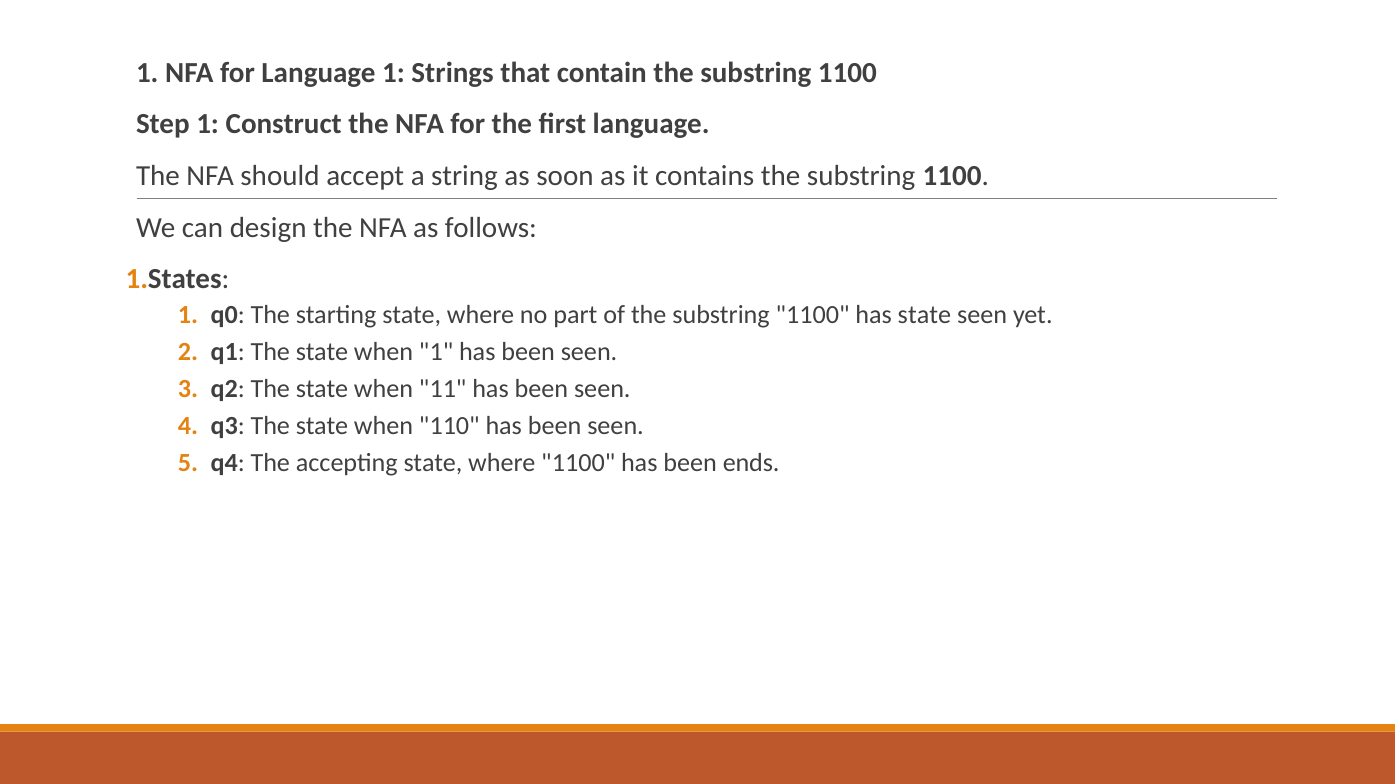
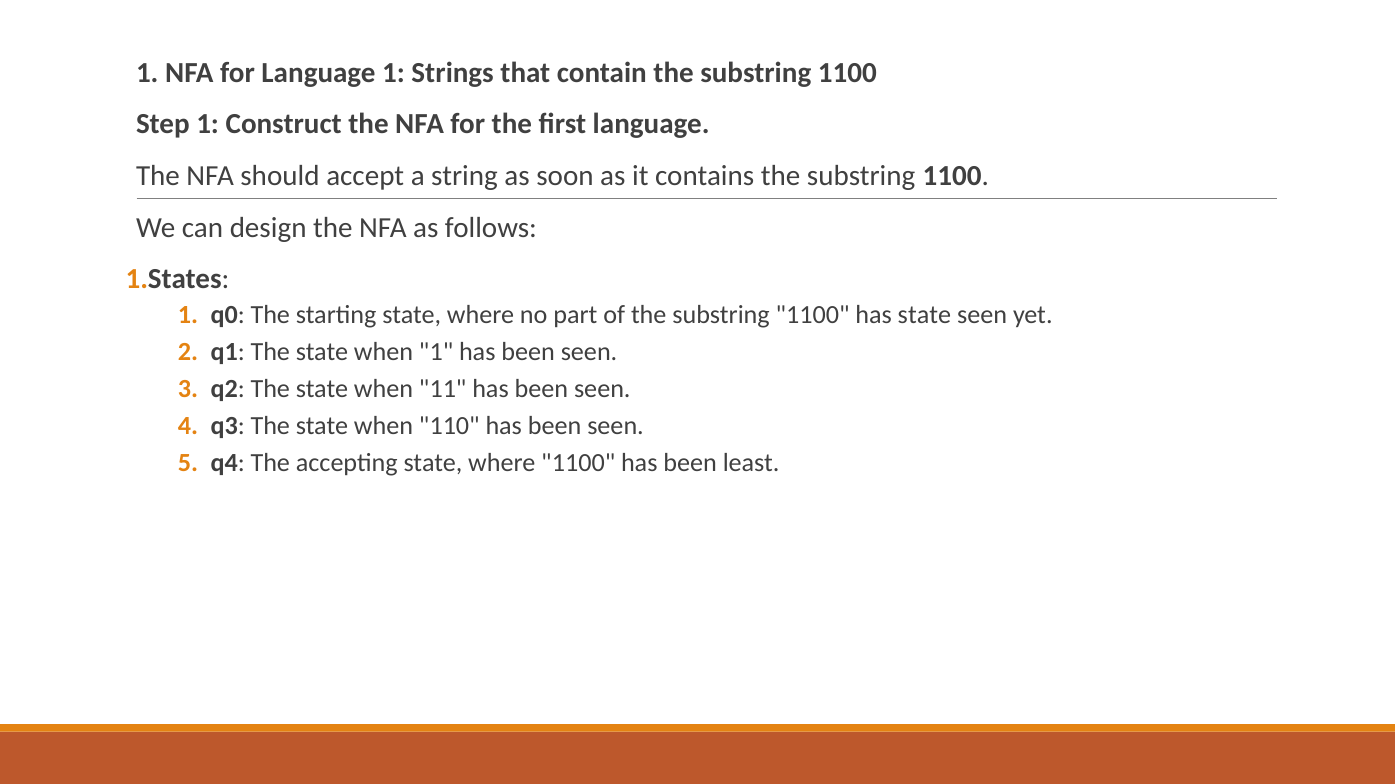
ends: ends -> least
